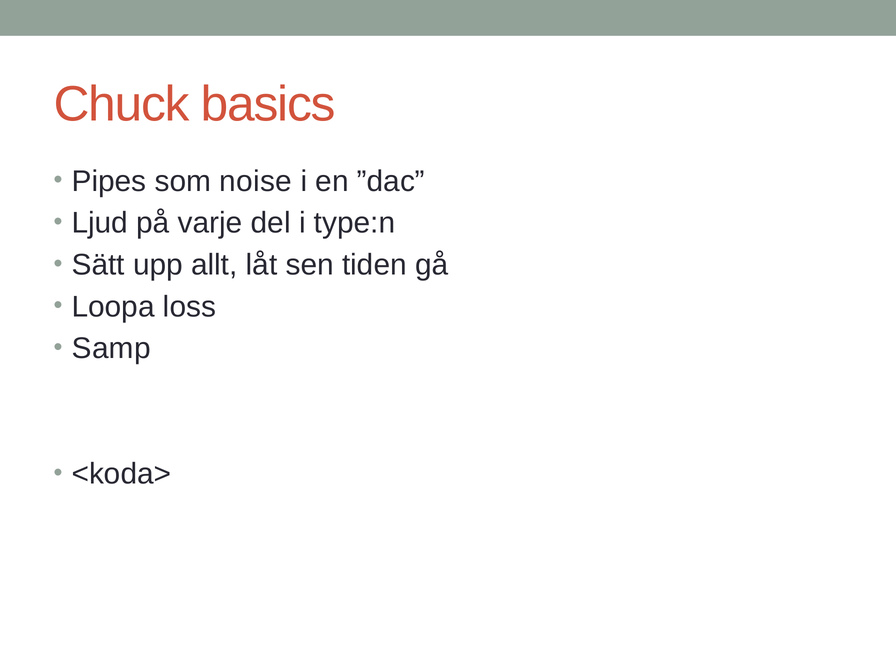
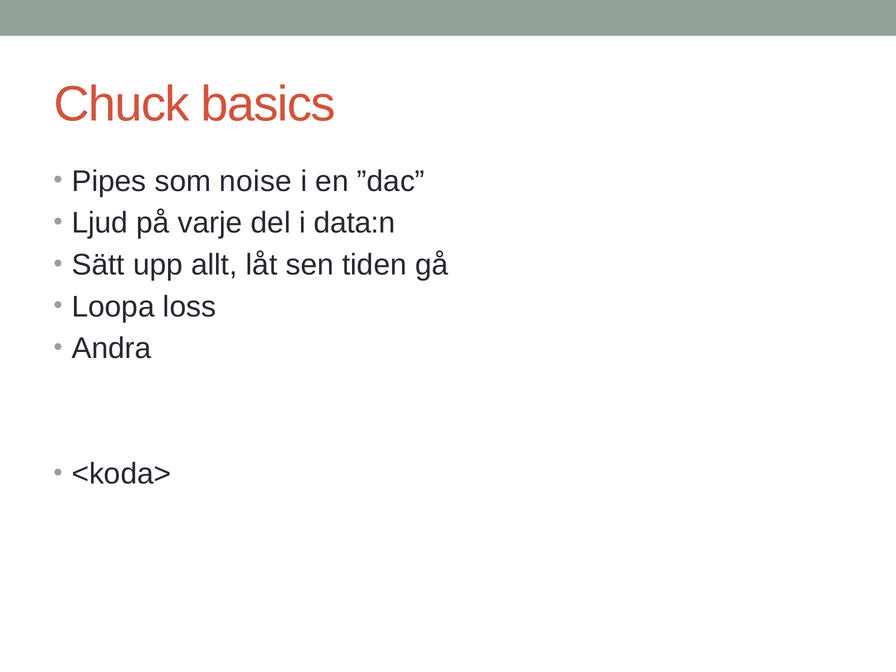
type:n: type:n -> data:n
Samp: Samp -> Andra
